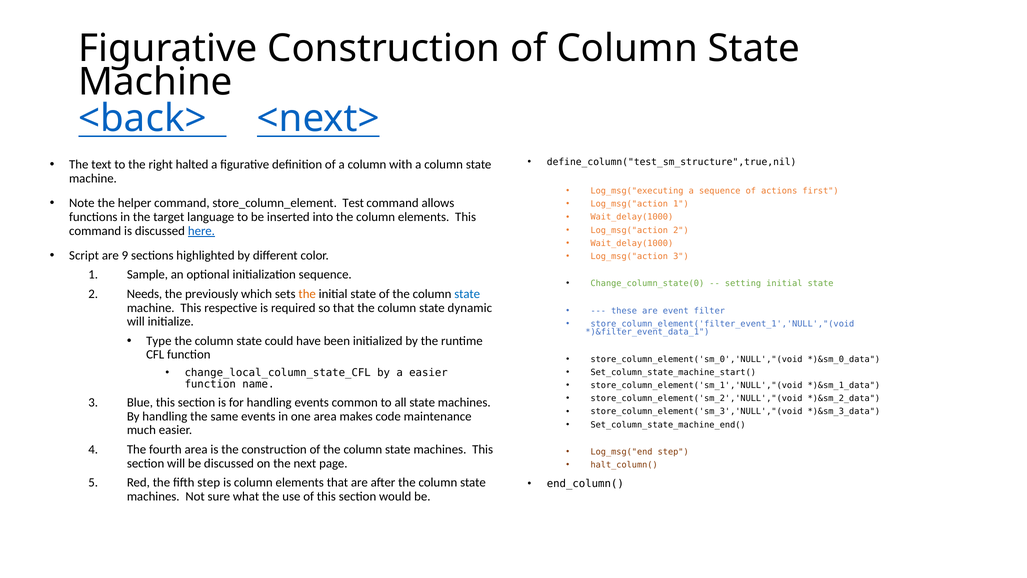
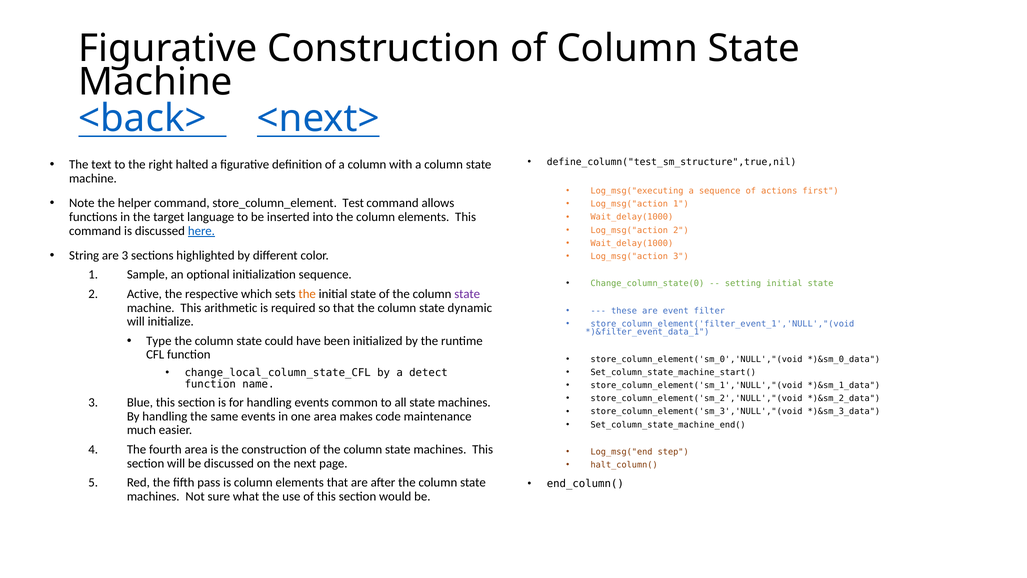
Script: Script -> String
are 9: 9 -> 3
Needs: Needs -> Active
previously: previously -> respective
state at (467, 294) colour: blue -> purple
respective: respective -> arithmetic
a easier: easier -> detect
fifth step: step -> pass
